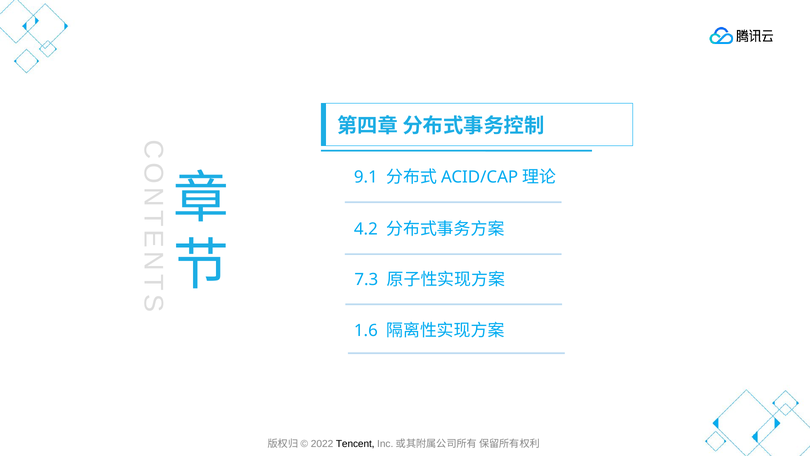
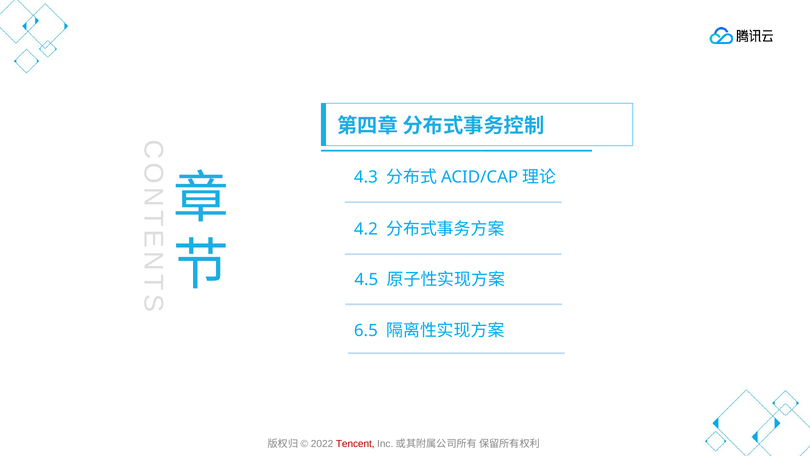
9.1: 9.1 -> 4.3
7.3: 7.3 -> 4.5
1.6: 1.6 -> 6.5
Tencent colour: black -> red
